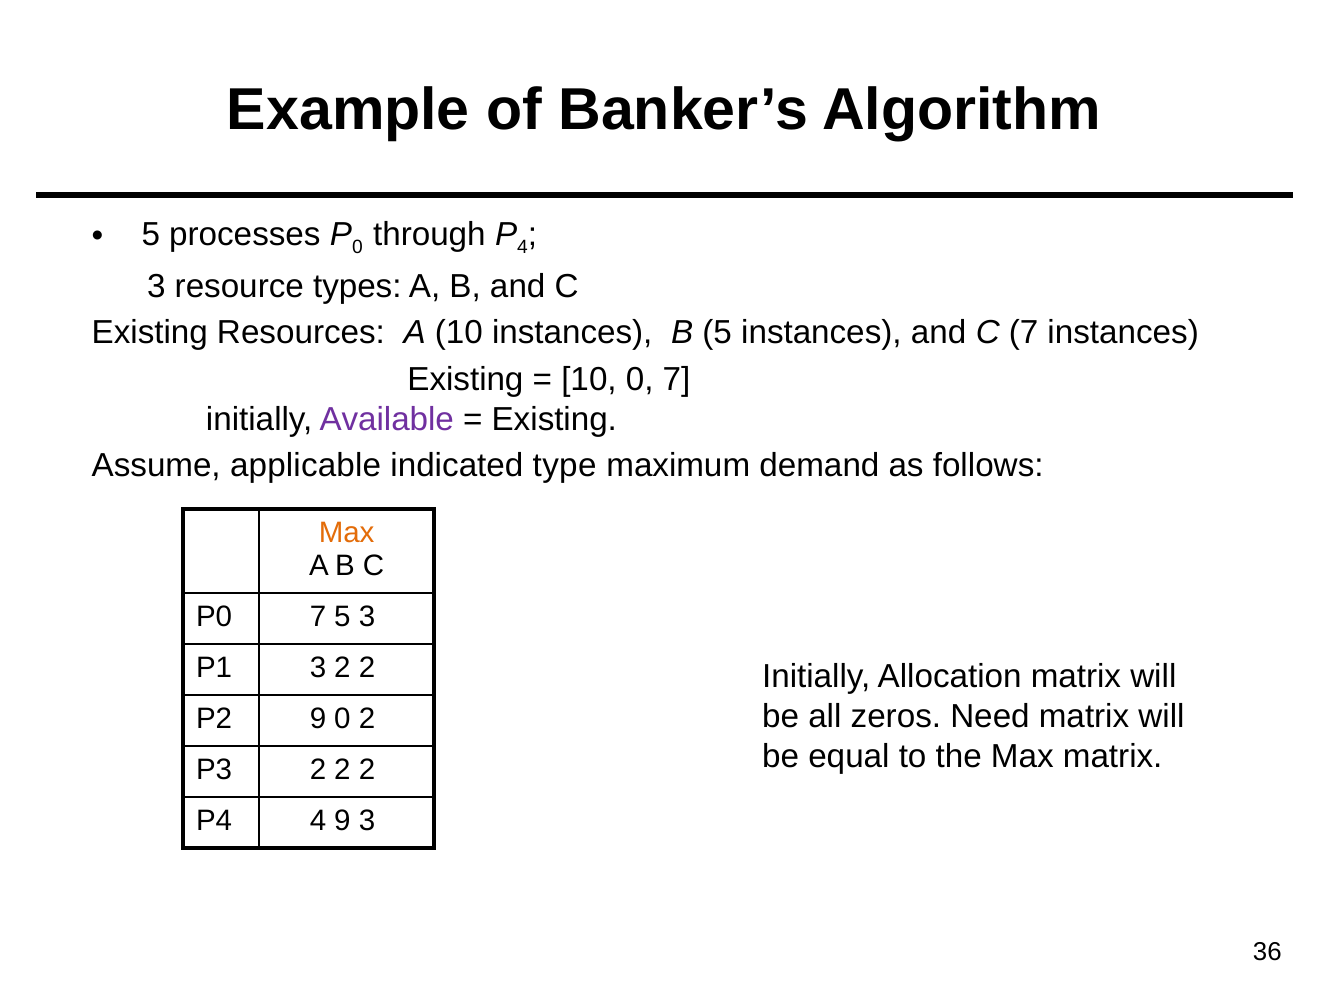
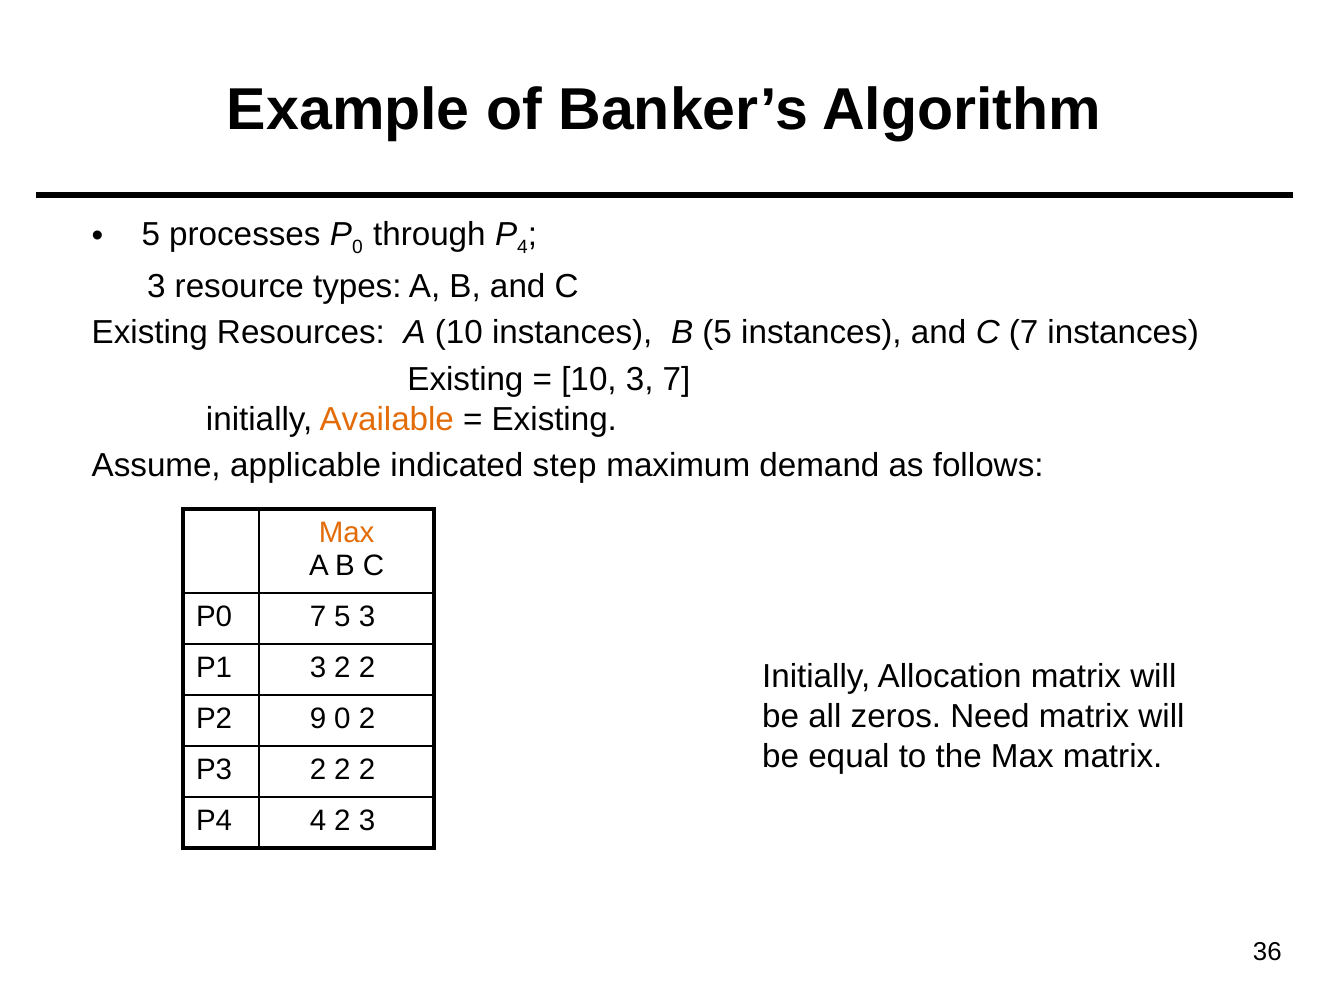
10 0: 0 -> 3
Available colour: purple -> orange
type: type -> step
4 9: 9 -> 2
